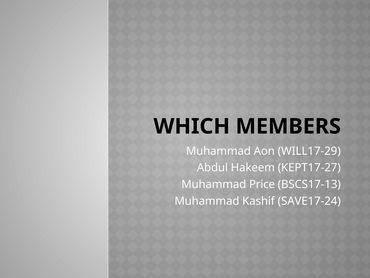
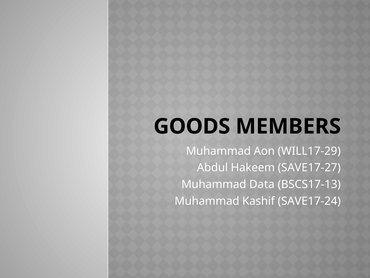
WHICH: WHICH -> GOODS
KEPT17-27: KEPT17-27 -> SAVE17-27
Price: Price -> Data
